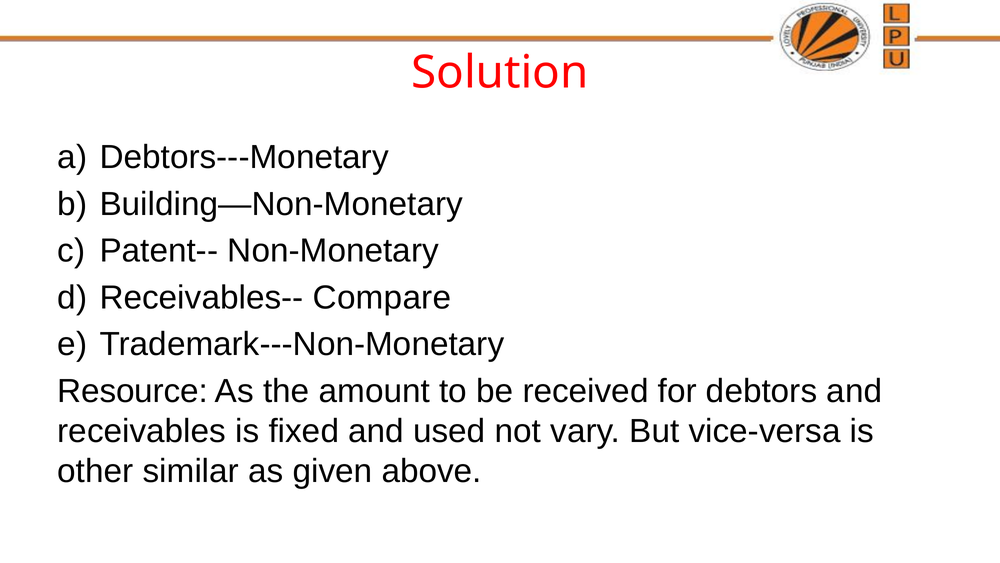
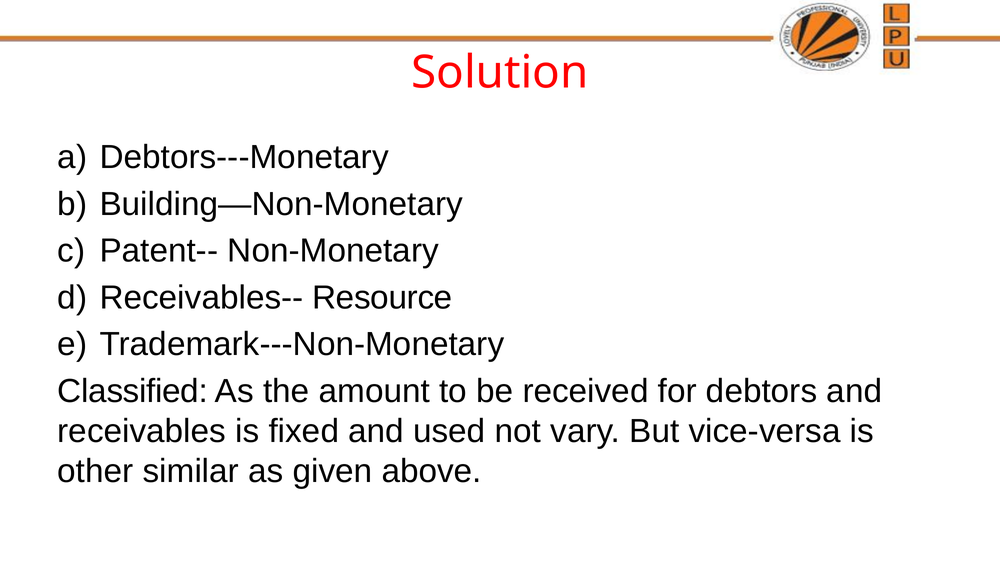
Compare: Compare -> Resource
Resource: Resource -> Classified
